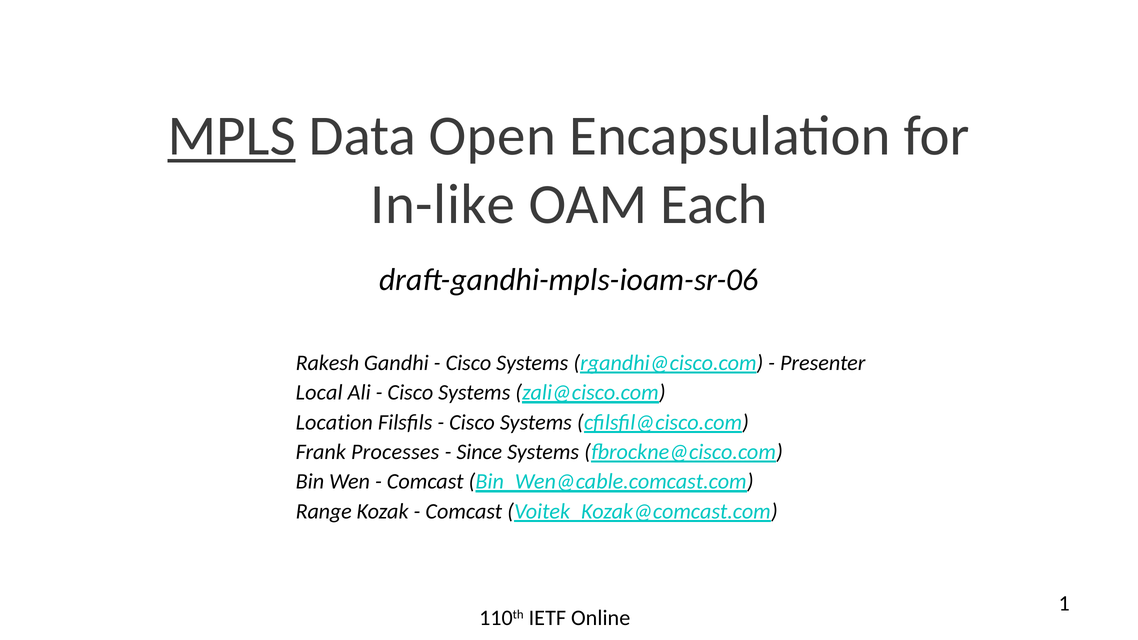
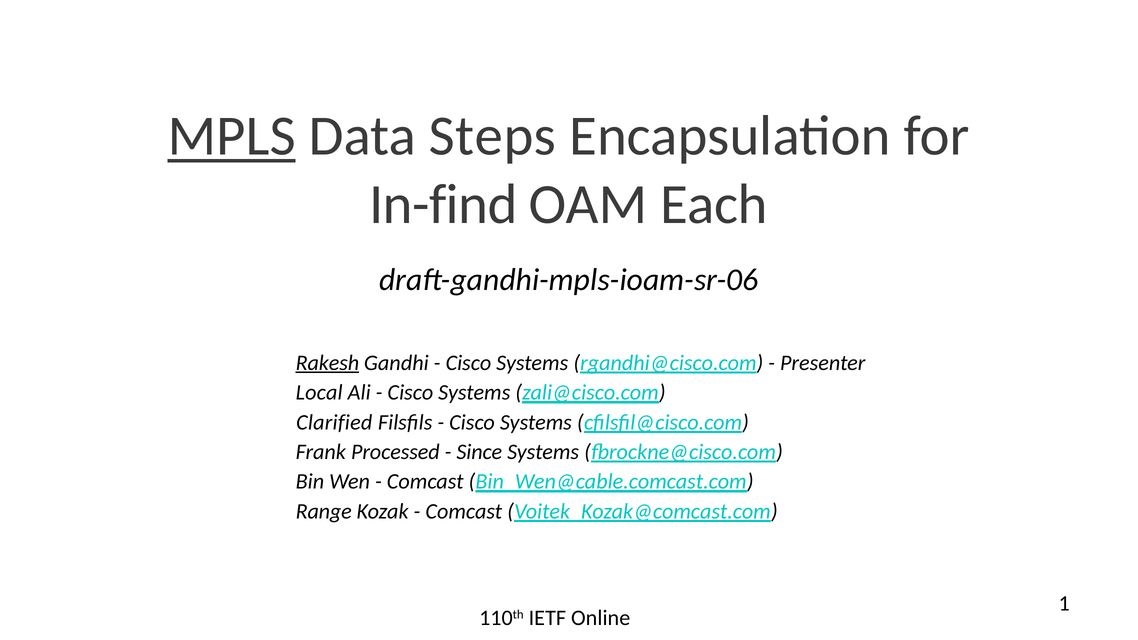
Open: Open -> Steps
In-like: In-like -> In-find
Rakesh underline: none -> present
Location: Location -> Clarified
Processes: Processes -> Processed
